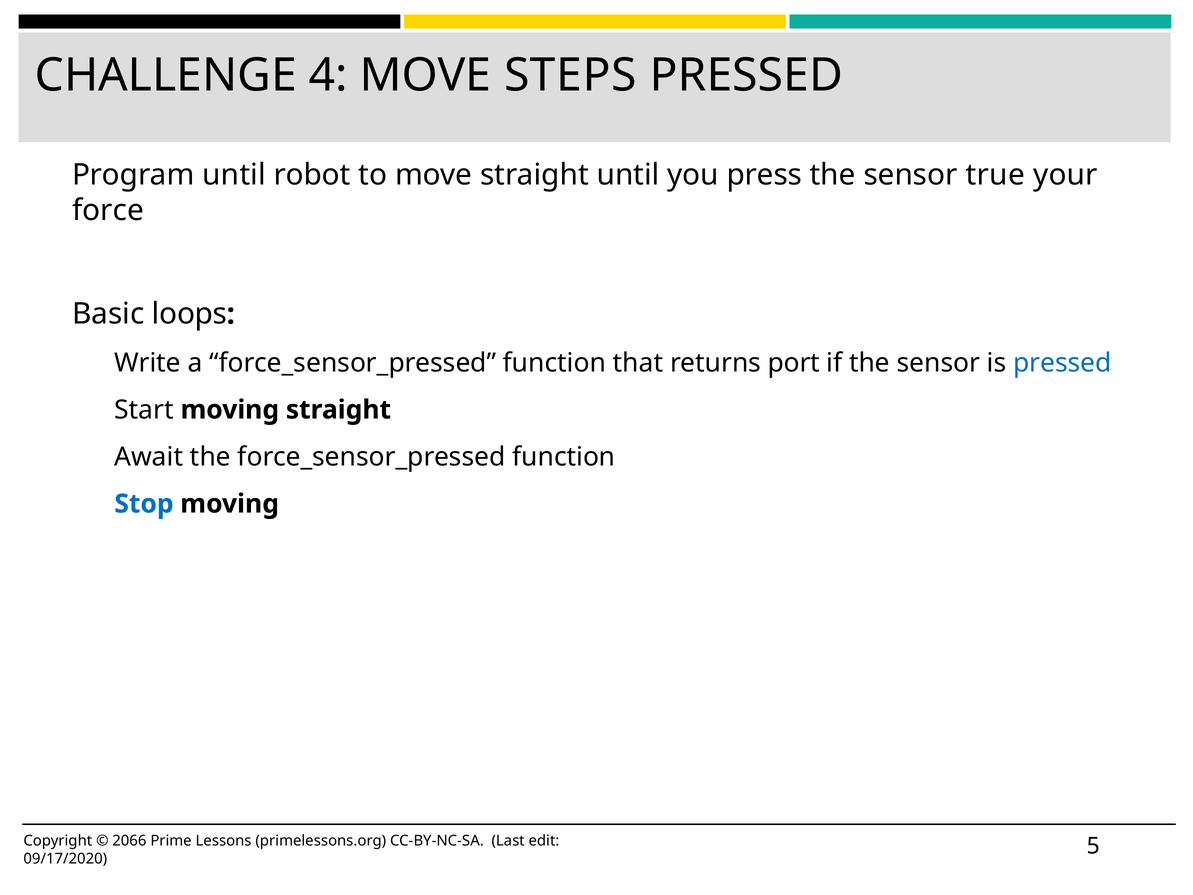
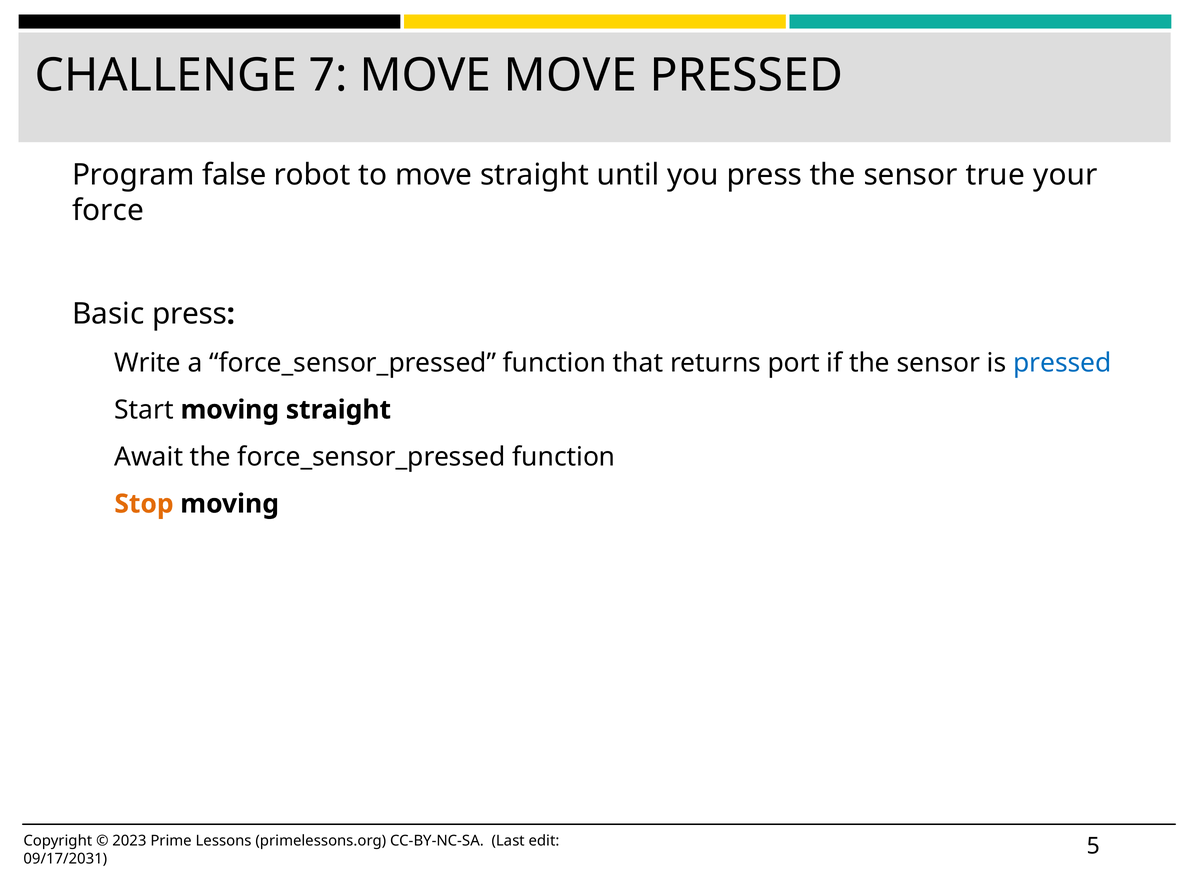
4: 4 -> 7
MOVE STEPS: STEPS -> MOVE
until at (234, 175): until -> false
loops at (190, 314): loops -> press
Stop colour: blue -> orange
2066: 2066 -> 2023
09/17/2020: 09/17/2020 -> 09/17/2031
